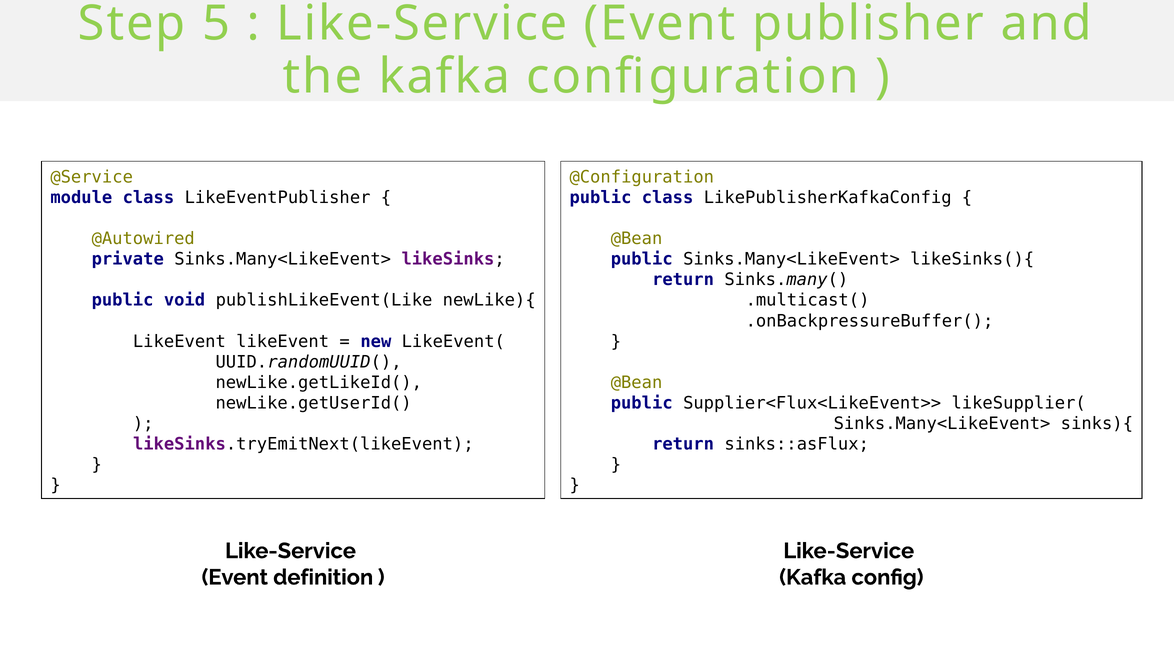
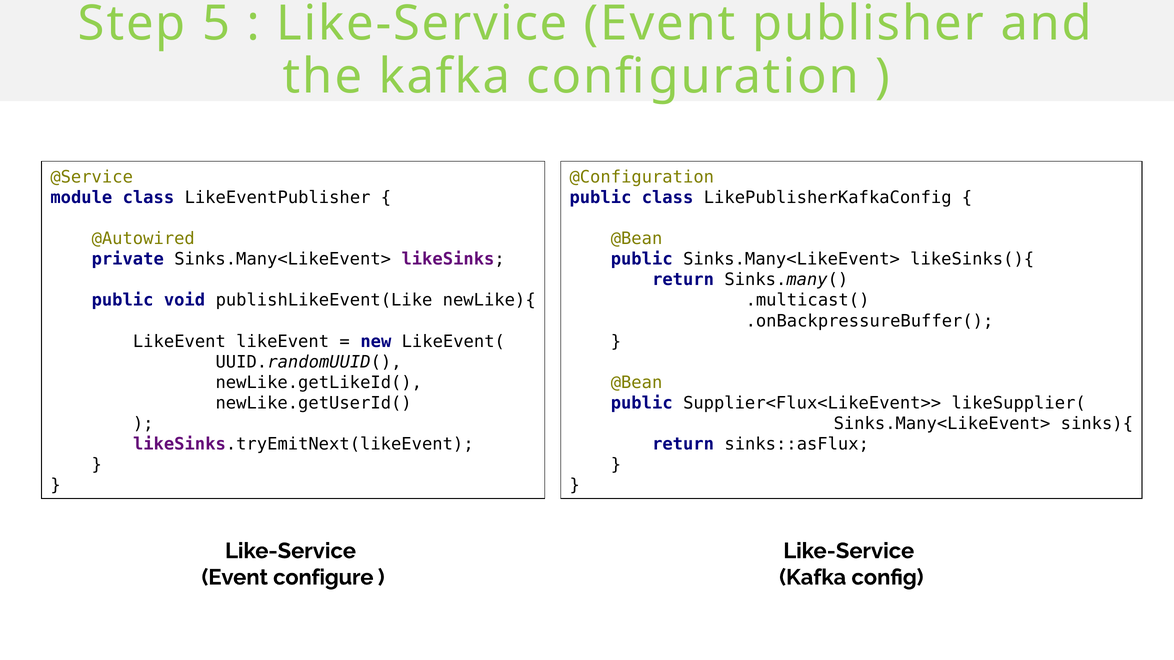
definition: definition -> configure
